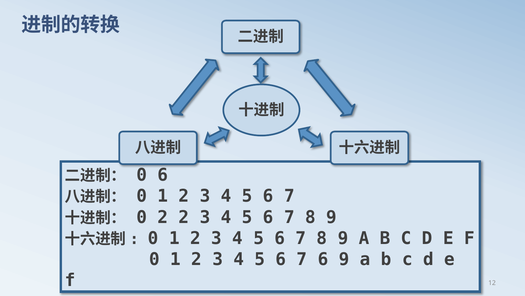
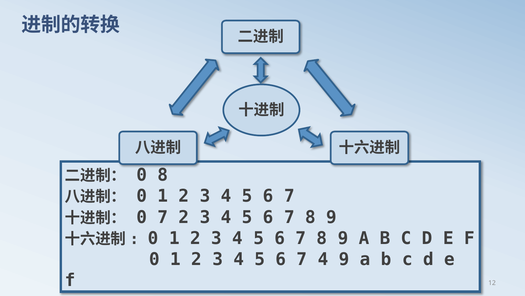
0 6: 6 -> 8
0 2: 2 -> 7
7 6: 6 -> 4
